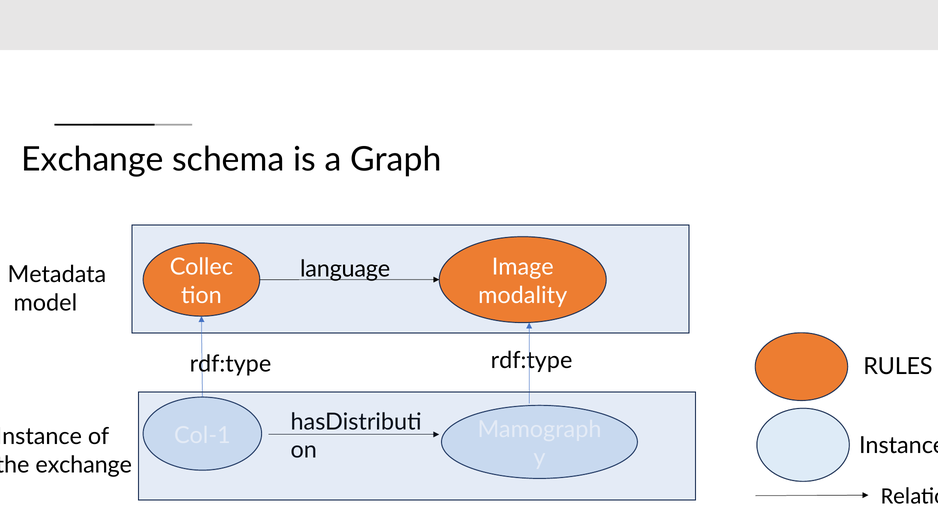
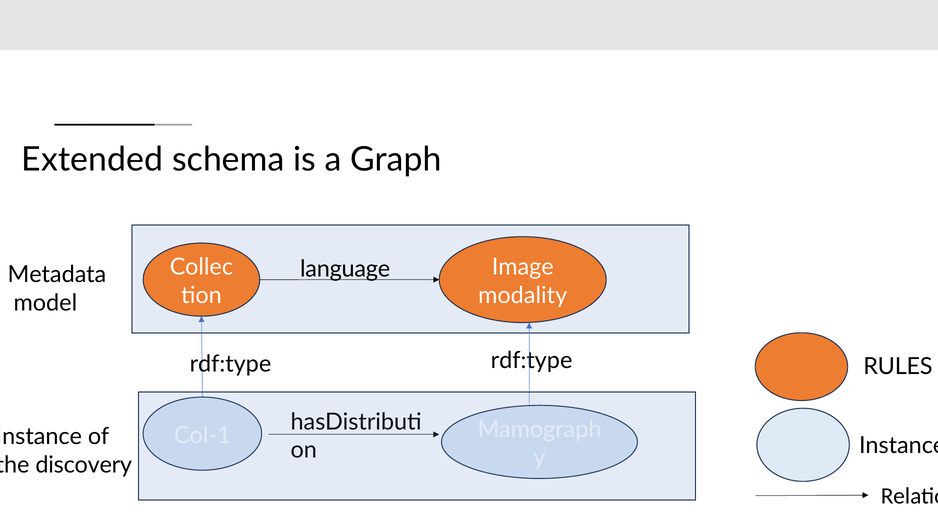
Exchange at (93, 159): Exchange -> Extended
exchange at (84, 464): exchange -> discovery
